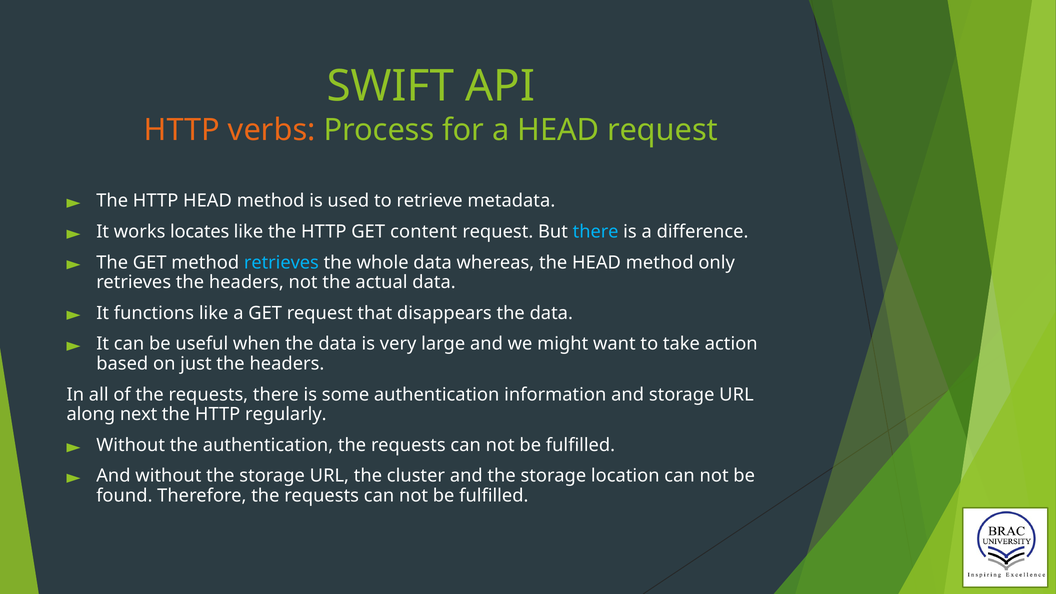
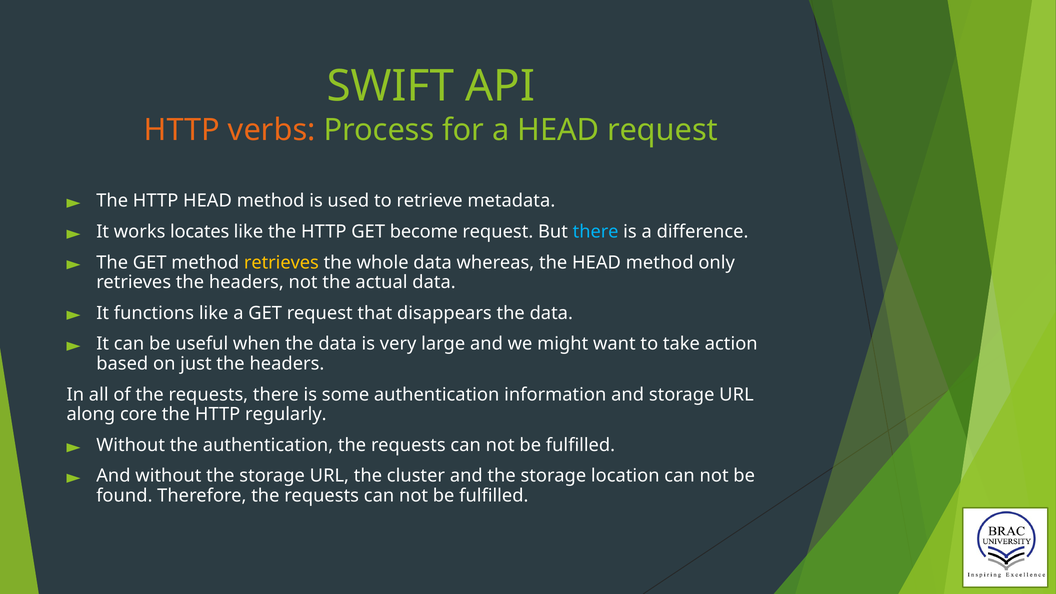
content: content -> become
retrieves at (281, 263) colour: light blue -> yellow
next: next -> core
